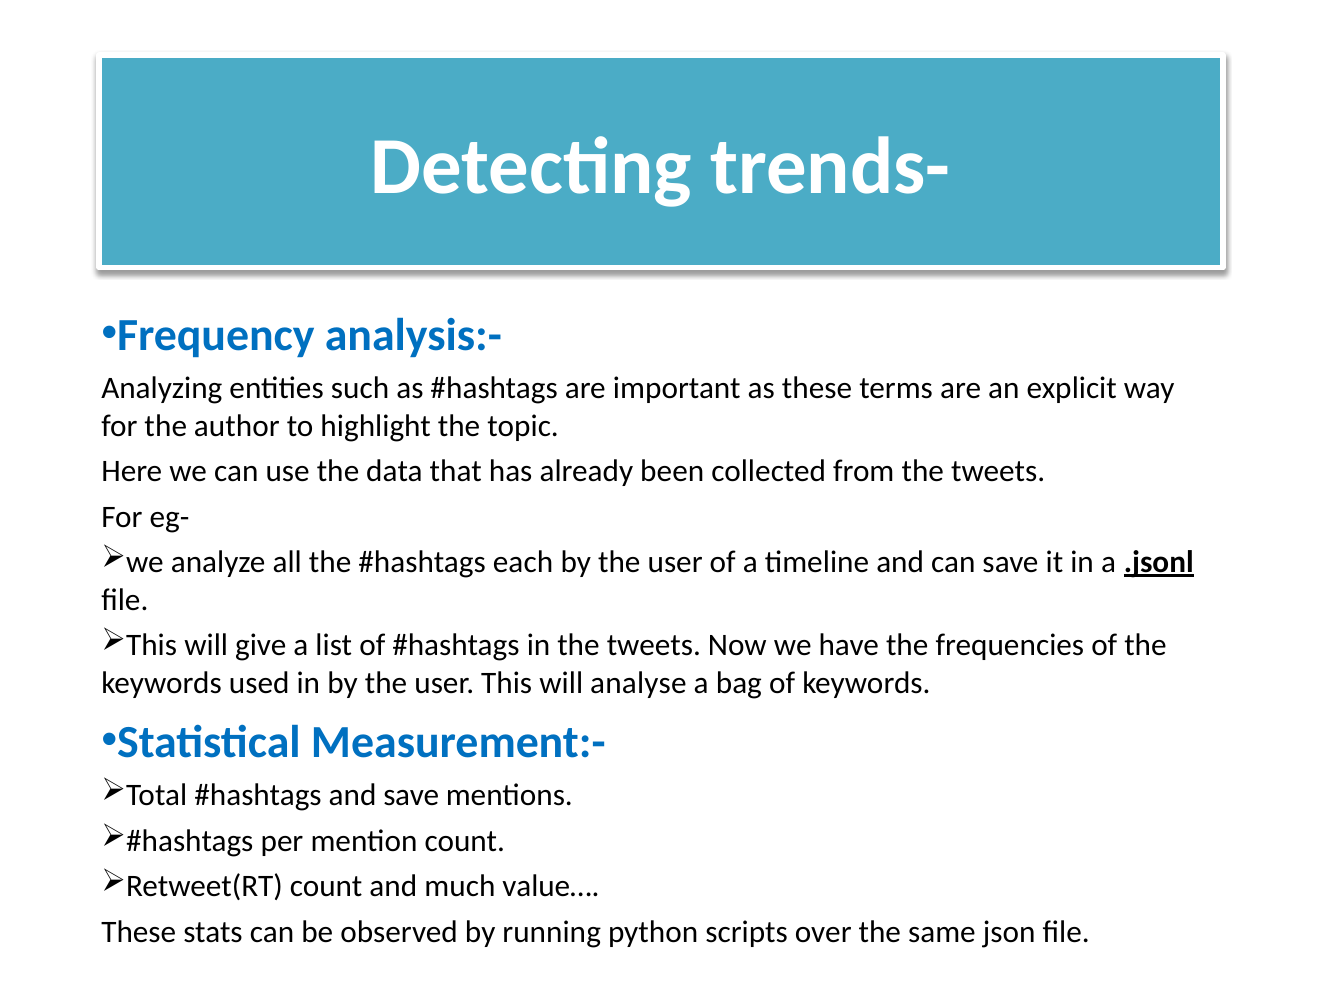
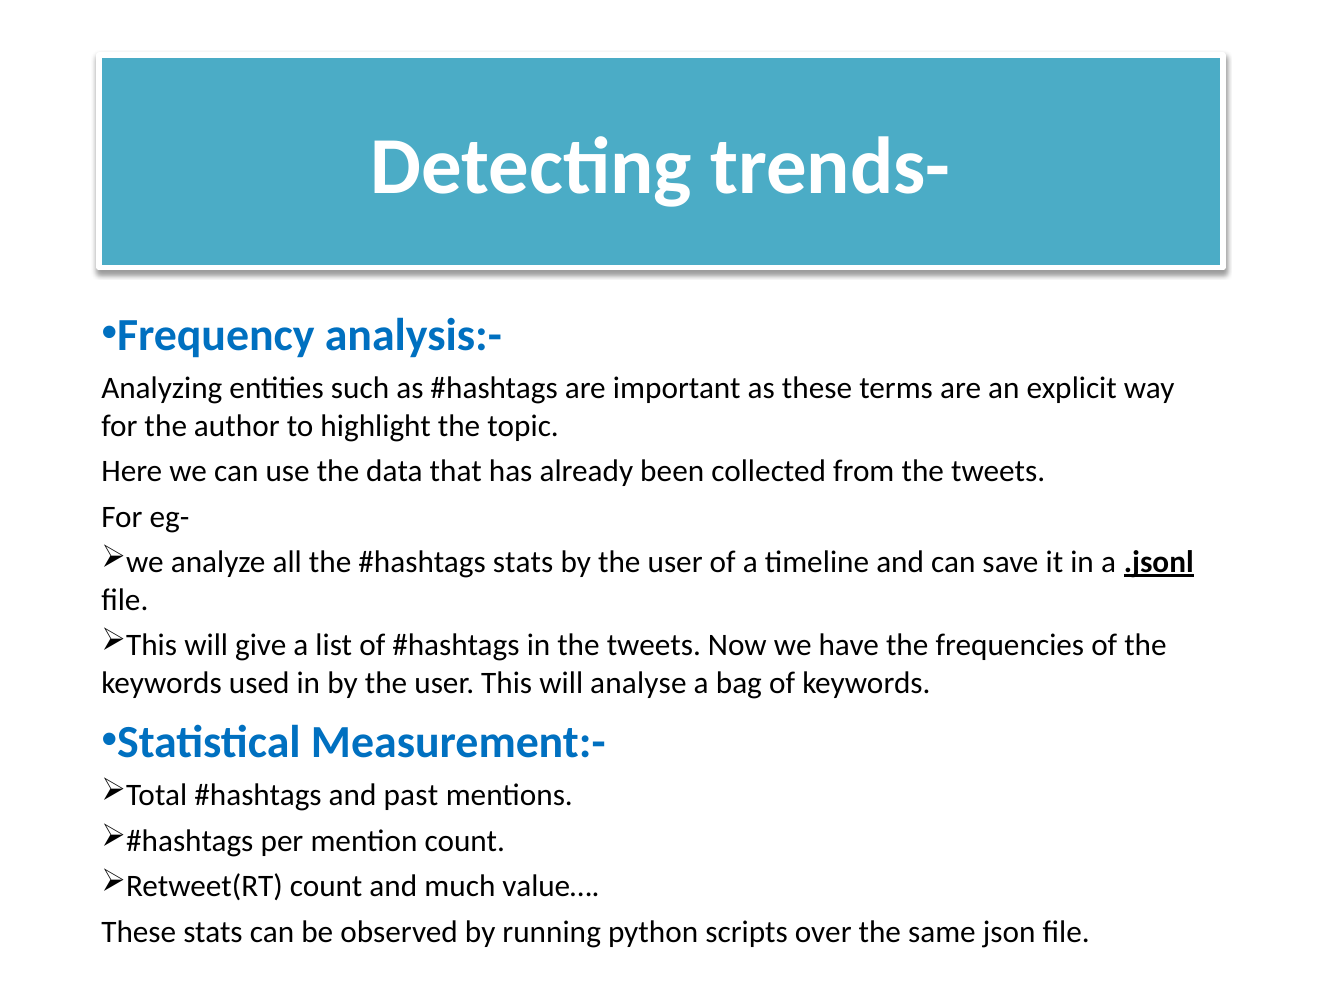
each at (523, 562): each -> stats
and save: save -> past
